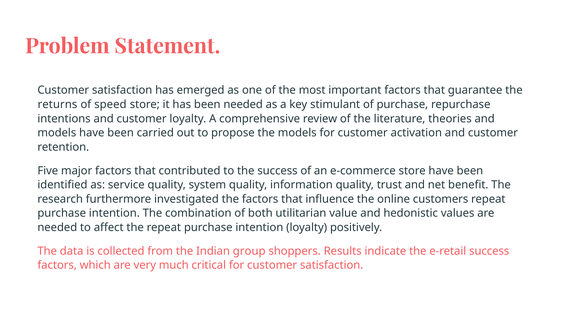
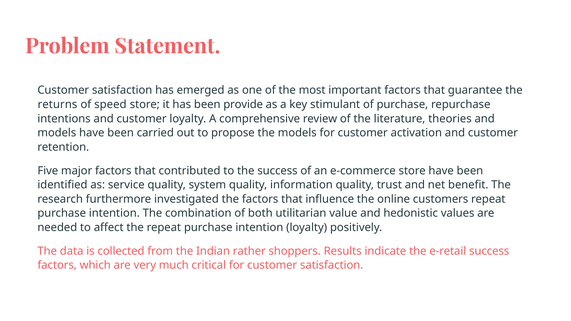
been needed: needed -> provide
group: group -> rather
